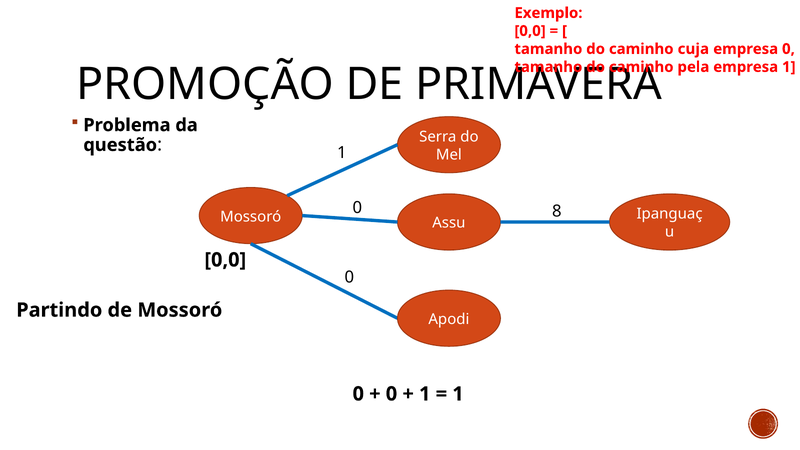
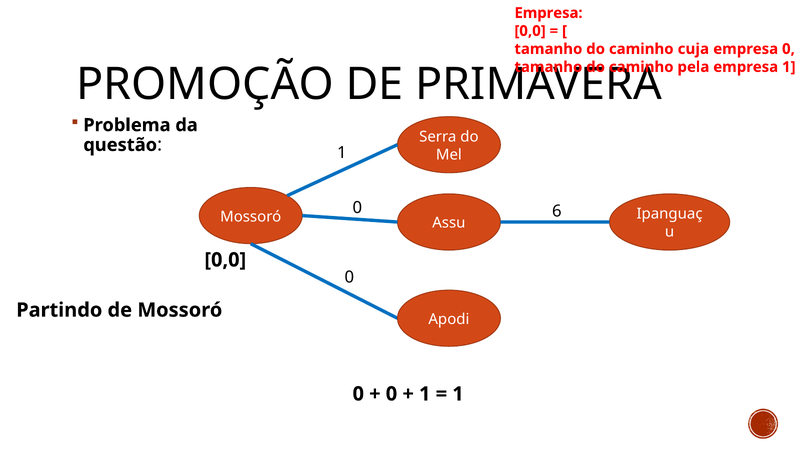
Exemplo at (548, 13): Exemplo -> Empresa
8: 8 -> 6
